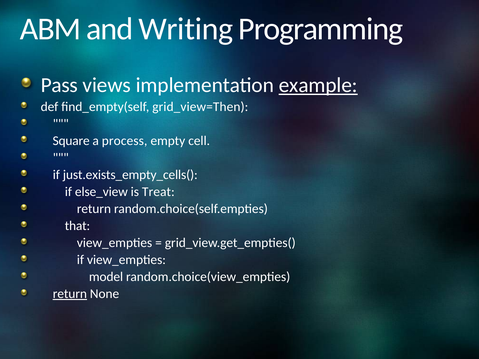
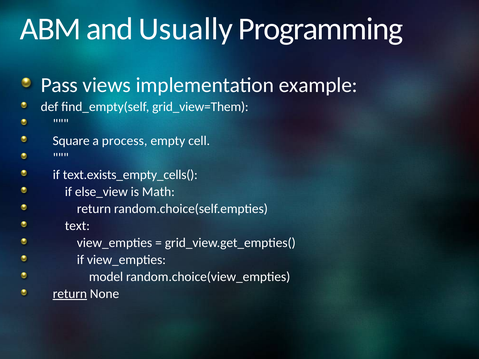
Writing: Writing -> Usually
example underline: present -> none
grid_view=Then: grid_view=Then -> grid_view=Them
just.exists_empty_cells(: just.exists_empty_cells( -> text.exists_empty_cells(
Treat: Treat -> Math
that: that -> text
